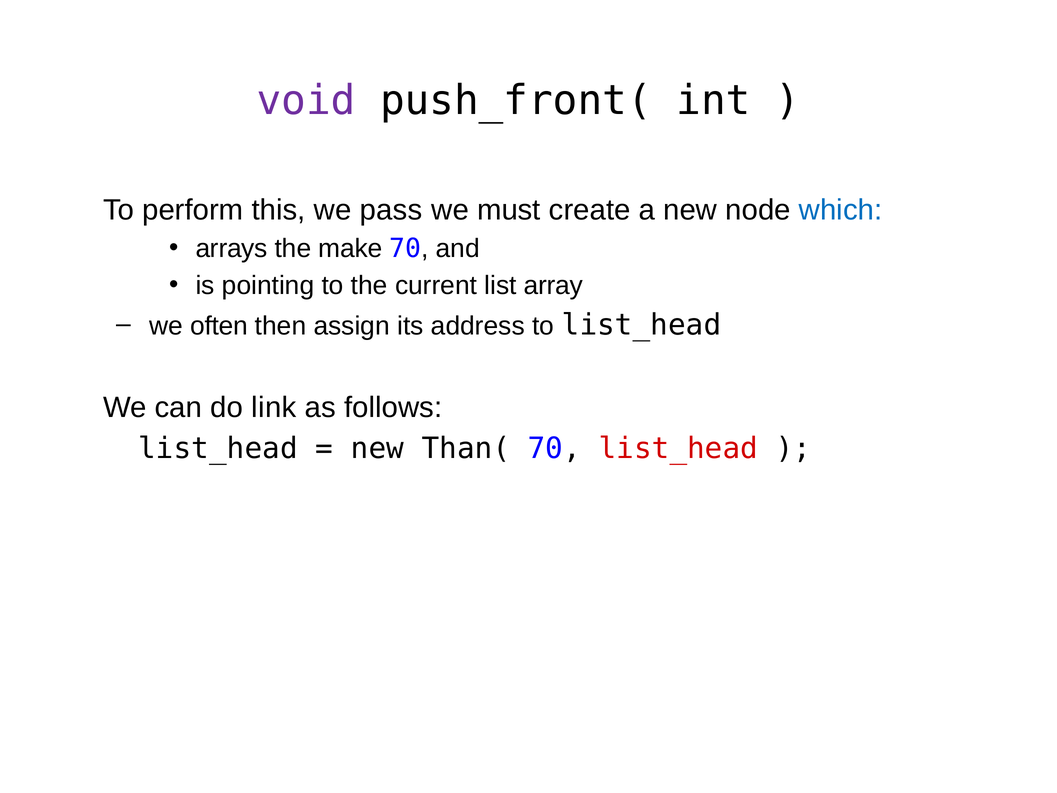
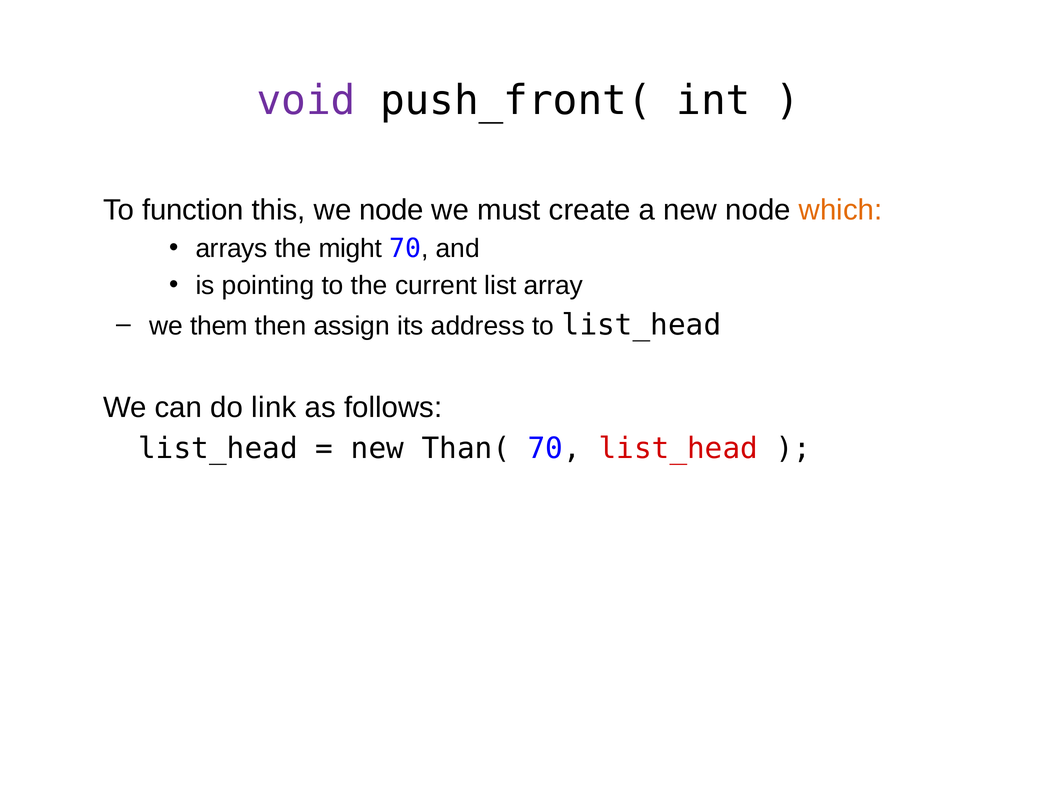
perform: perform -> function
we pass: pass -> node
which colour: blue -> orange
make: make -> might
often: often -> them
